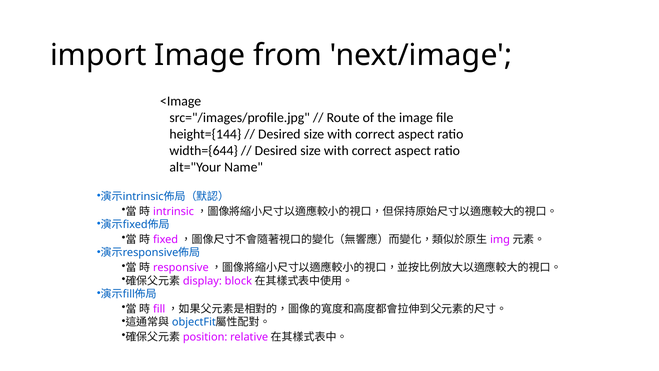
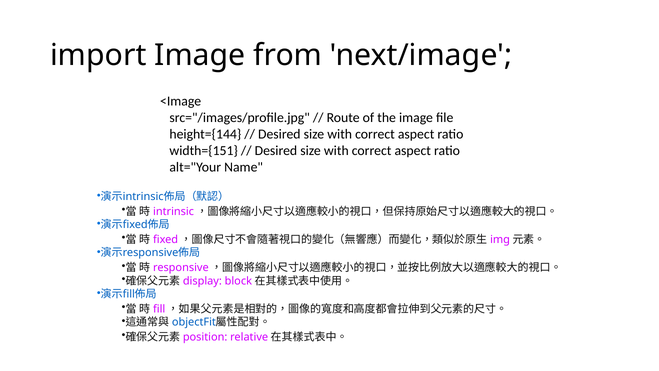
width={644: width={644 -> width={151
